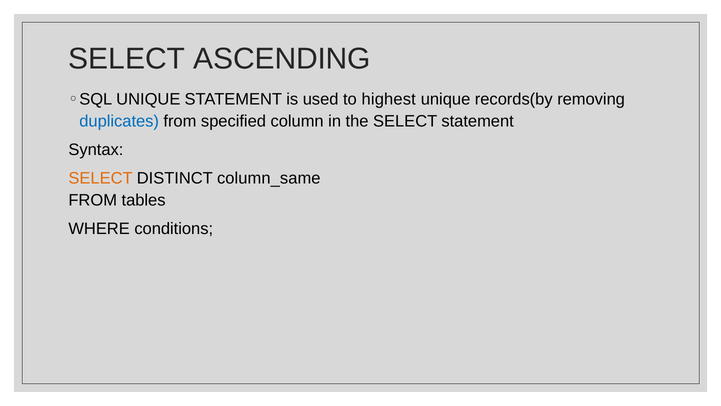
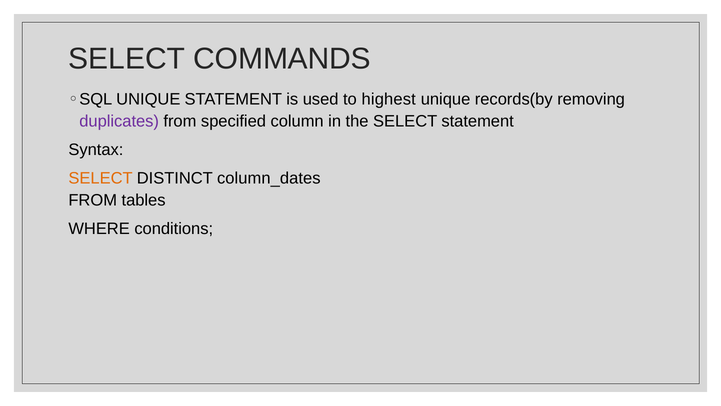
ASCENDING: ASCENDING -> COMMANDS
duplicates colour: blue -> purple
column_same: column_same -> column_dates
